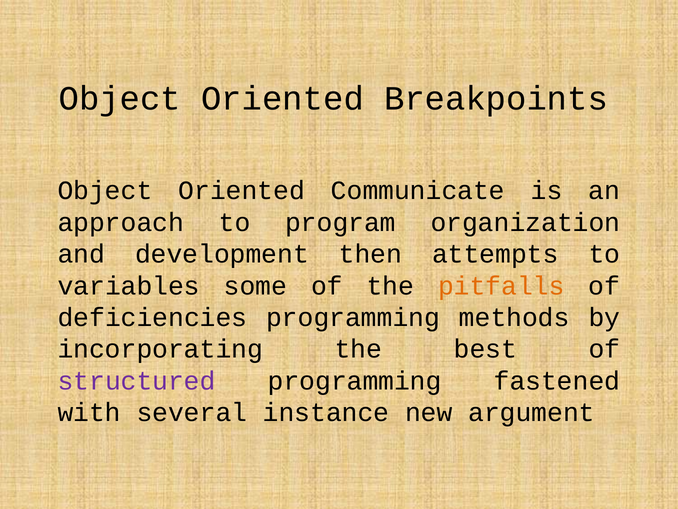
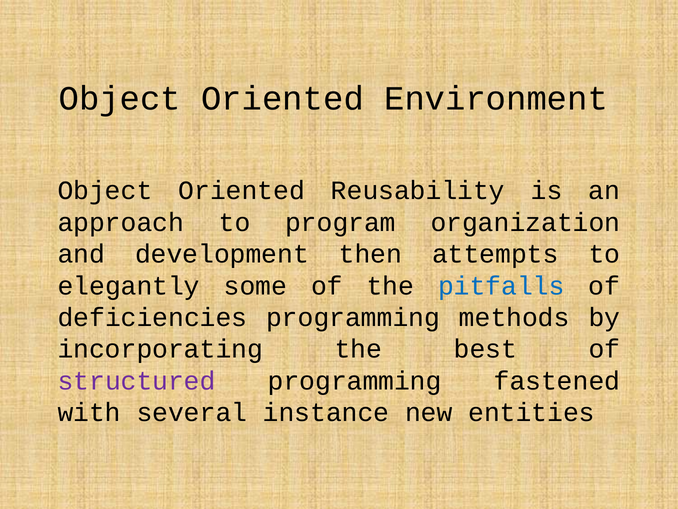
Breakpoints: Breakpoints -> Environment
Communicate: Communicate -> Reusability
variables: variables -> elegantly
pitfalls colour: orange -> blue
argument: argument -> entities
